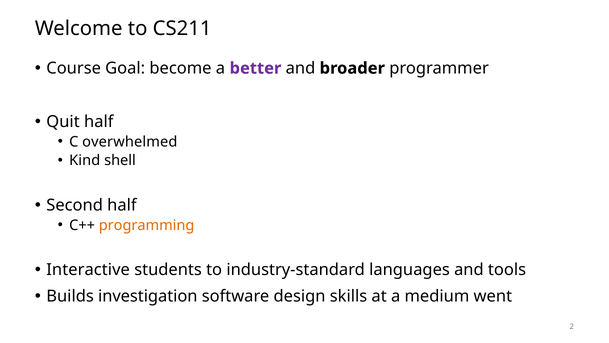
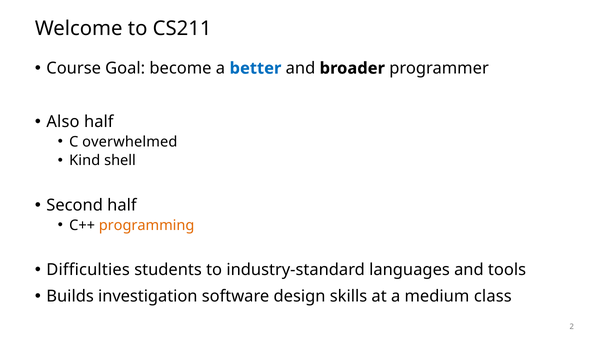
better colour: purple -> blue
Quit: Quit -> Also
Interactive: Interactive -> Difficulties
went: went -> class
